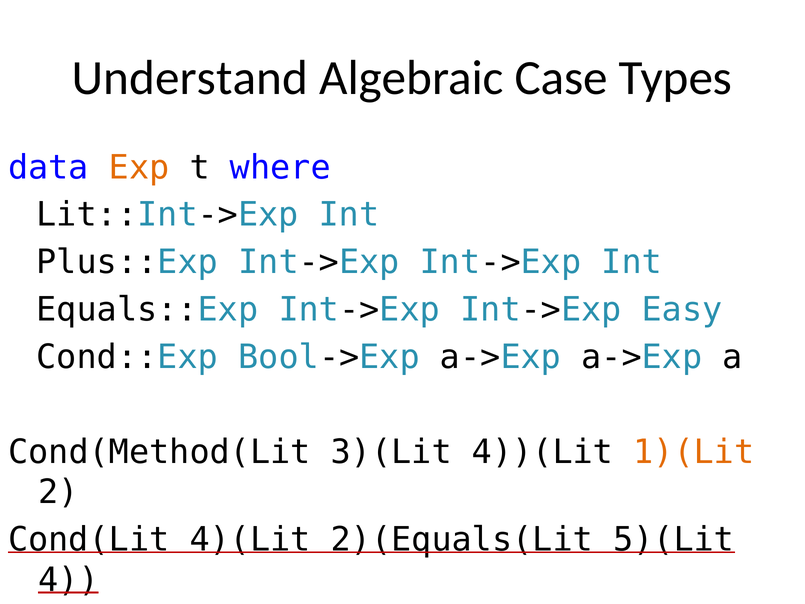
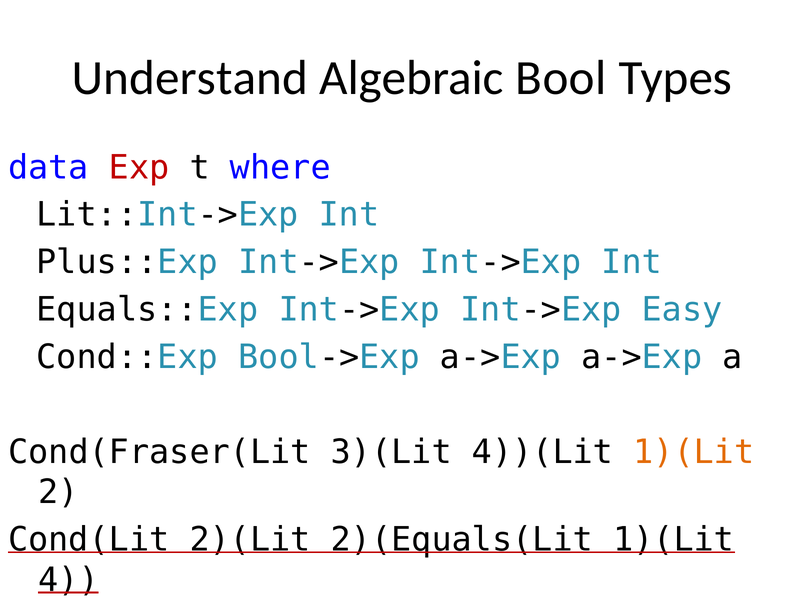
Case: Case -> Bool
Exp colour: orange -> red
Cond(Method(Lit: Cond(Method(Lit -> Cond(Fraser(Lit
4)(Lit: 4)(Lit -> 2)(Lit
2)(Equals(Lit 5)(Lit: 5)(Lit -> 1)(Lit
